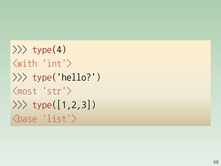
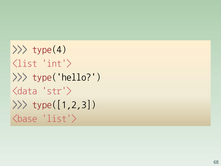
<with: <with -> <list
<most: <most -> <data
